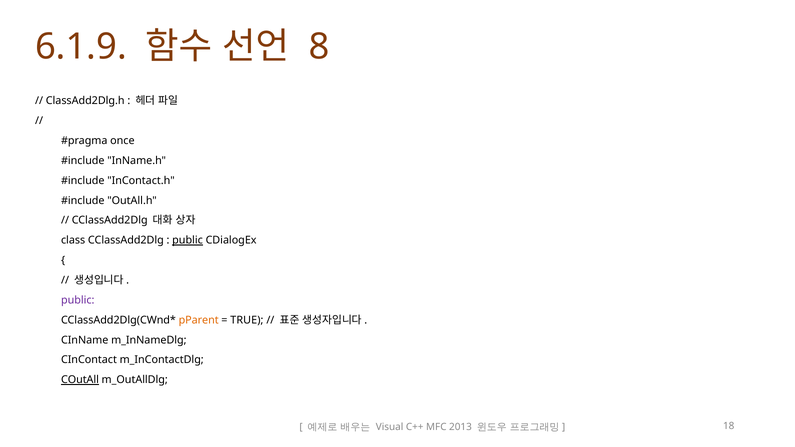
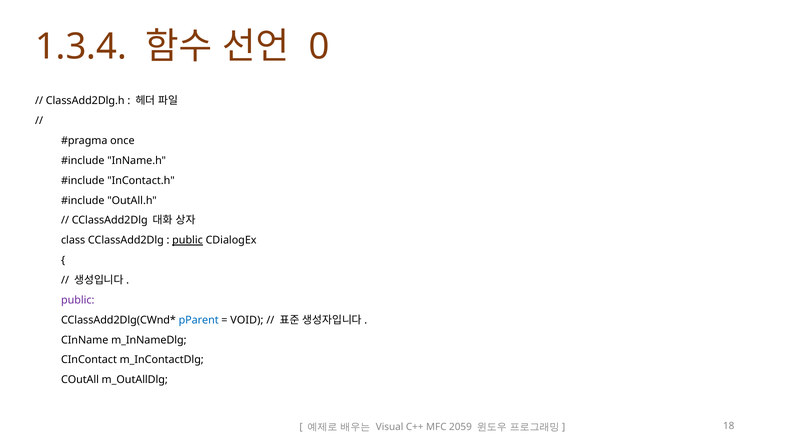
6.1.9: 6.1.9 -> 1.3.4
8: 8 -> 0
pParent colour: orange -> blue
TRUE: TRUE -> VOID
COutAll underline: present -> none
2013: 2013 -> 2059
